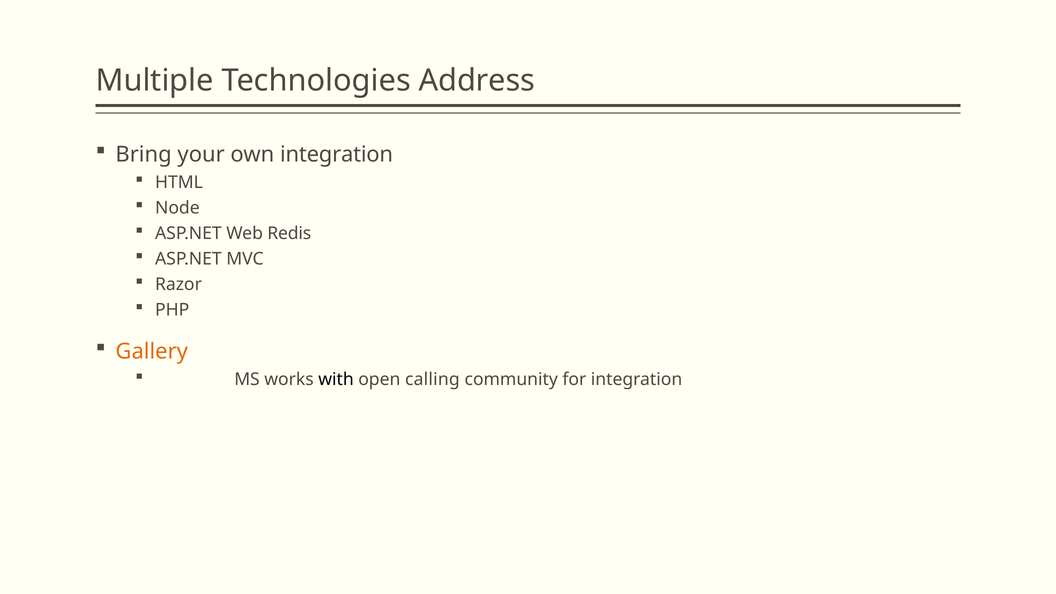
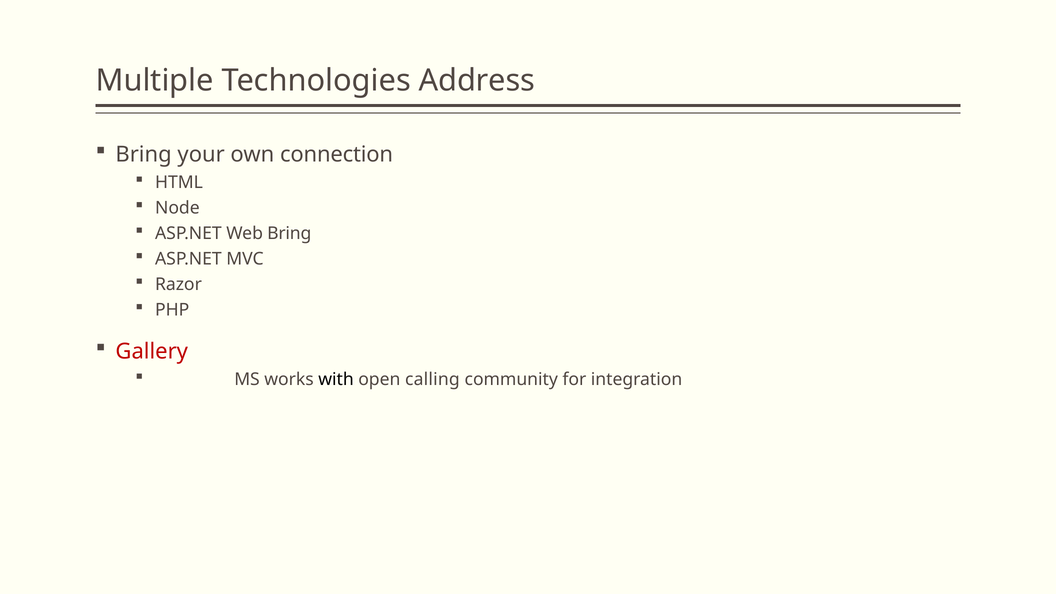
own integration: integration -> connection
Web Redis: Redis -> Bring
Gallery colour: orange -> red
